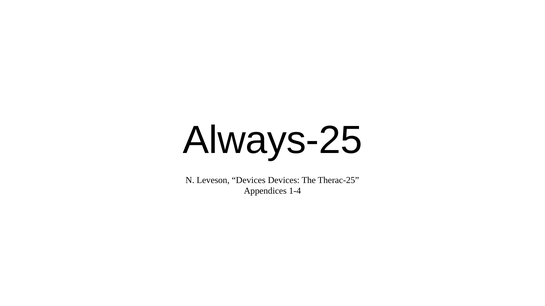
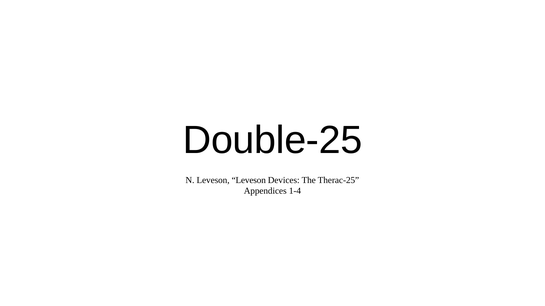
Always-25: Always-25 -> Double-25
Leveson Devices: Devices -> Leveson
